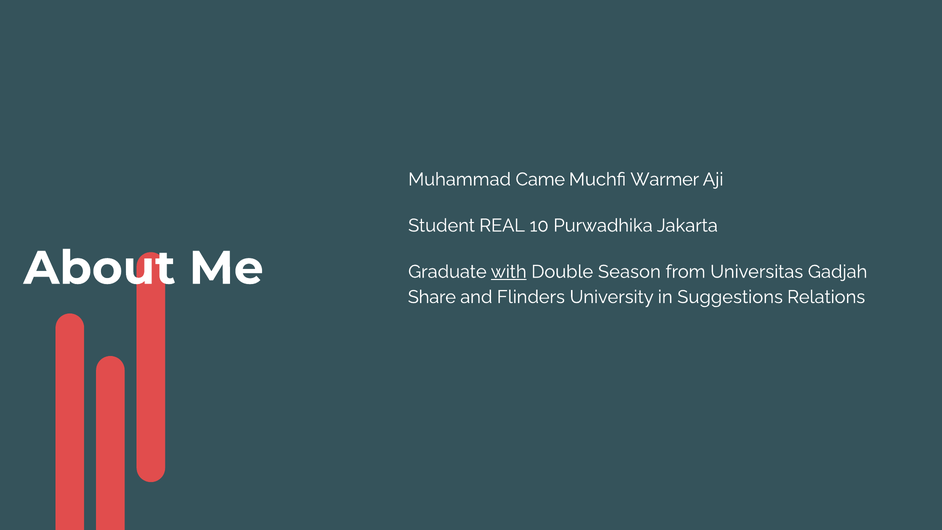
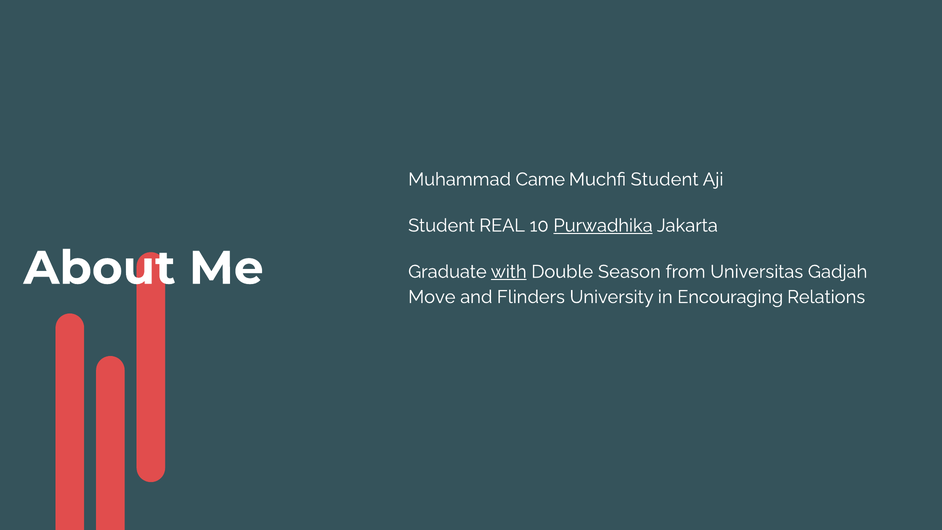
Muchfi Warmer: Warmer -> Student
Purwadhika underline: none -> present
Share: Share -> Move
Suggestions: Suggestions -> Encouraging
